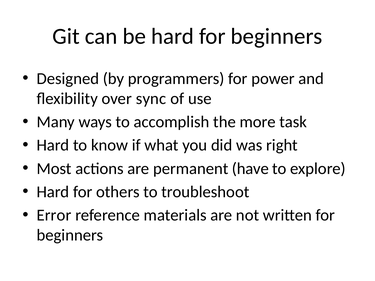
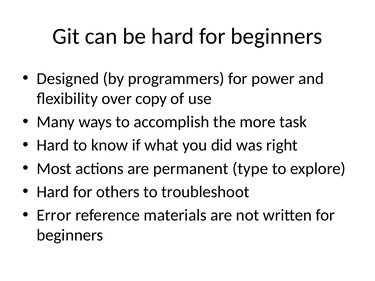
sync: sync -> copy
have: have -> type
